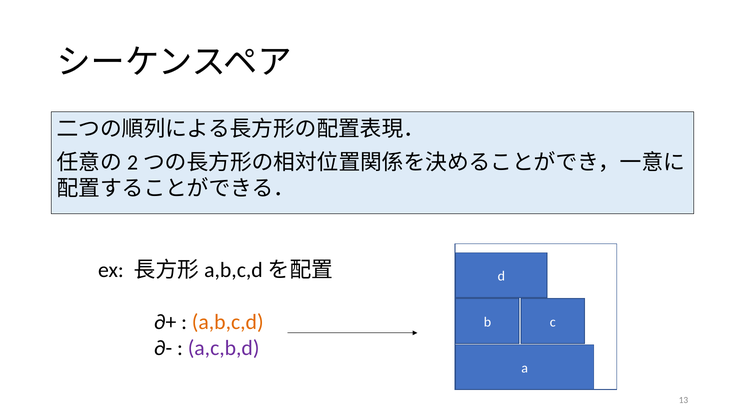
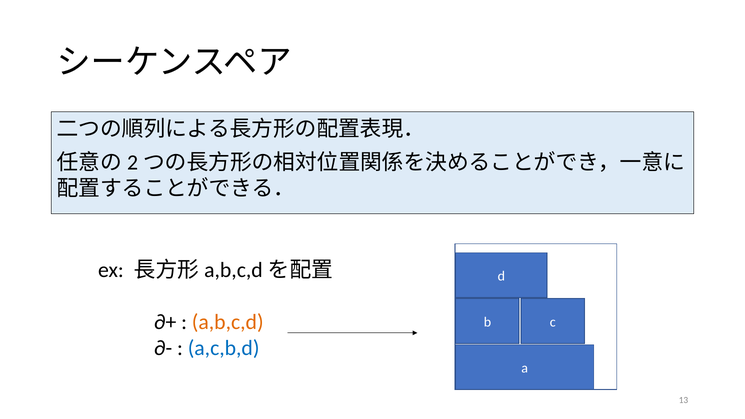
a,c,b,d colour: purple -> blue
